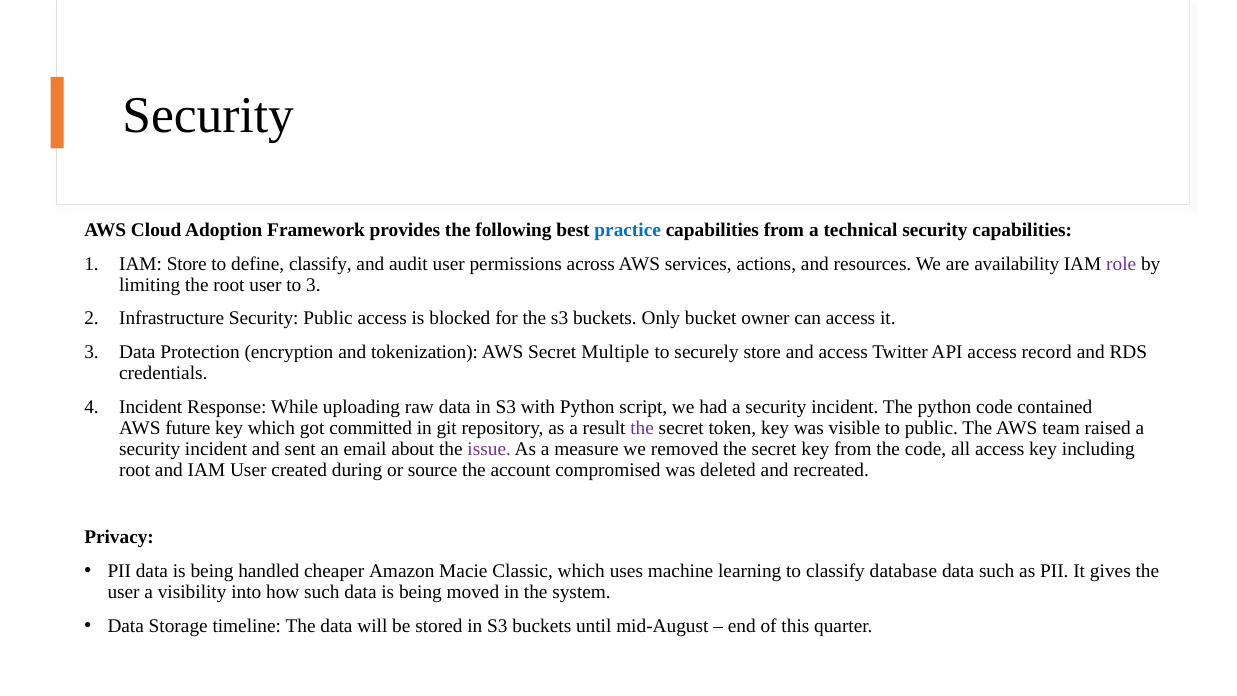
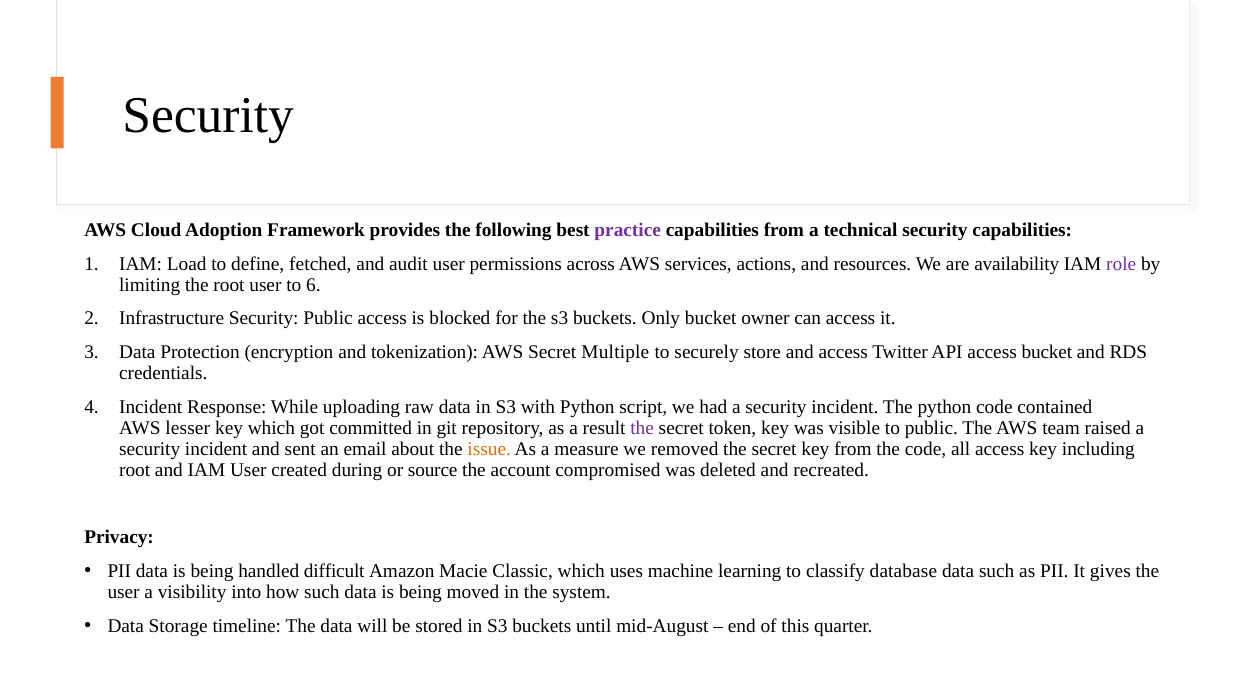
practice colour: blue -> purple
IAM Store: Store -> Load
define classify: classify -> fetched
to 3: 3 -> 6
access record: record -> bucket
future: future -> lesser
issue colour: purple -> orange
cheaper: cheaper -> difficult
